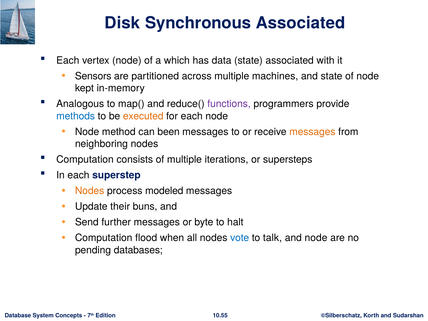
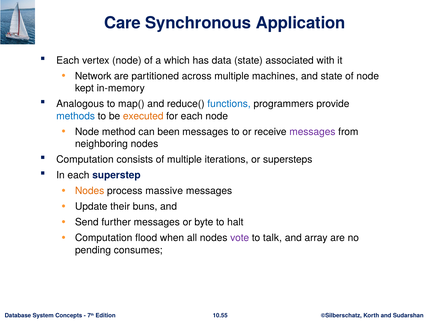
Disk: Disk -> Care
Synchronous Associated: Associated -> Application
Sensors: Sensors -> Network
functions colour: purple -> blue
messages at (312, 132) colour: orange -> purple
modeled: modeled -> massive
vote colour: blue -> purple
and node: node -> array
databases: databases -> consumes
